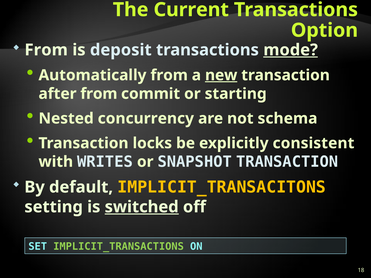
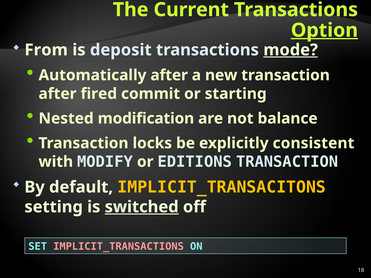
Option underline: none -> present
Automatically from: from -> after
new underline: present -> none
after from: from -> fired
concurrency: concurrency -> modification
schema: schema -> balance
WRITES: WRITES -> MODIFY
SNAPSHOT: SNAPSHOT -> EDITIONS
IMPLICIT_TRANSACTIONS colour: light green -> pink
